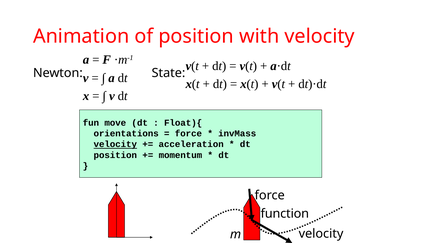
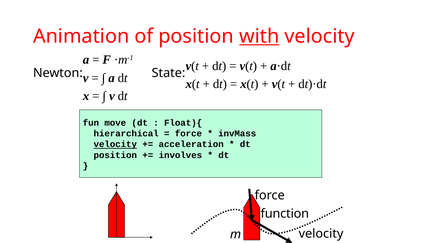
with underline: none -> present
orientations: orientations -> hierarchical
momentum: momentum -> involves
